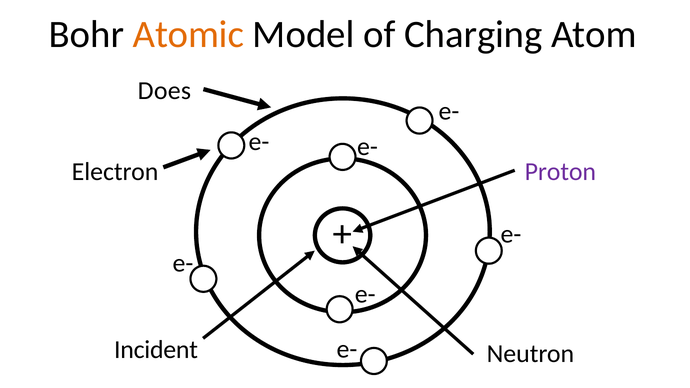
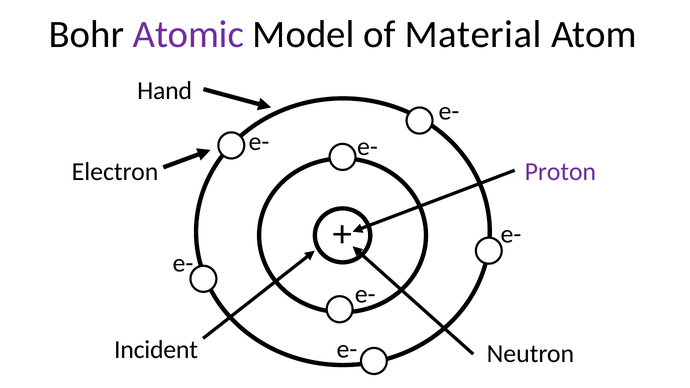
Atomic colour: orange -> purple
Charging: Charging -> Material
Does: Does -> Hand
